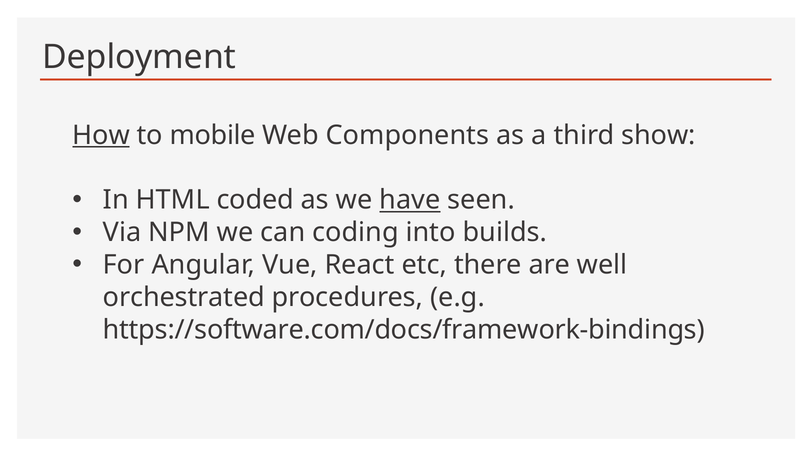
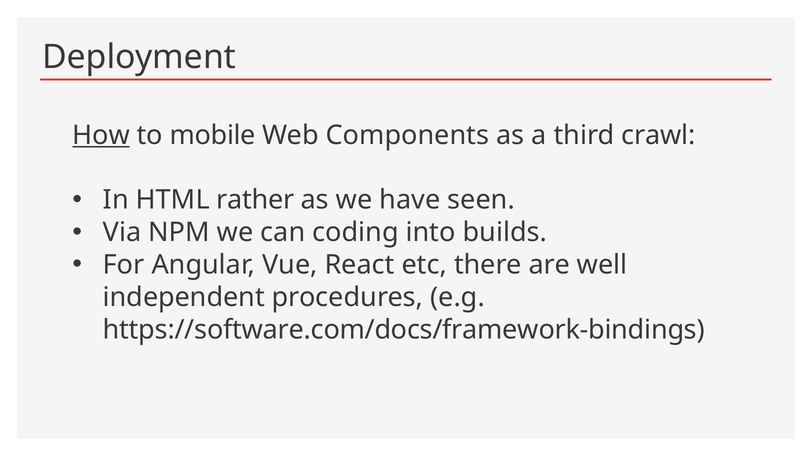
show: show -> crawl
coded: coded -> rather
have underline: present -> none
orchestrated: orchestrated -> independent
